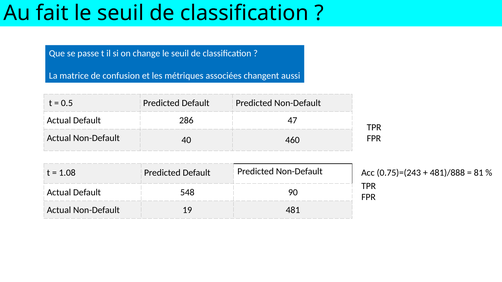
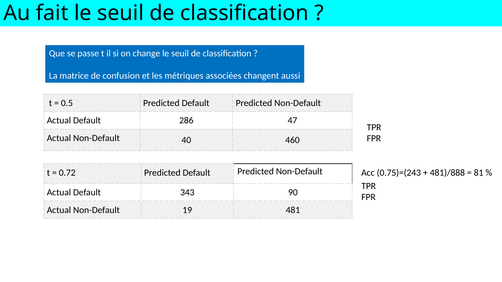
1.08: 1.08 -> 0.72
548: 548 -> 343
